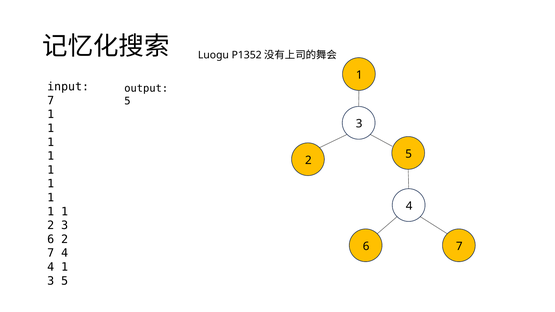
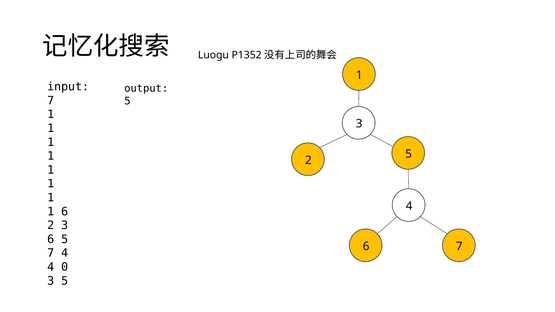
1 at (65, 212): 1 -> 6
6 2: 2 -> 5
1 at (65, 267): 1 -> 0
